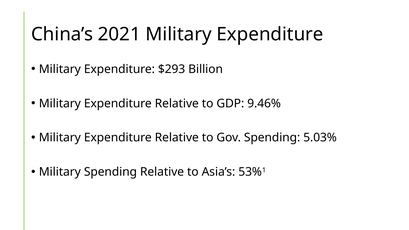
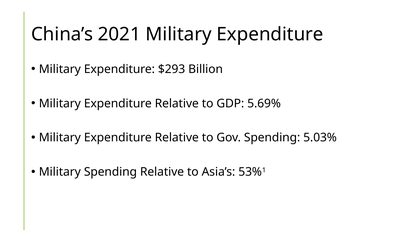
9.46%: 9.46% -> 5.69%
